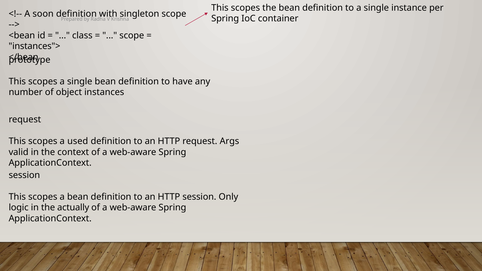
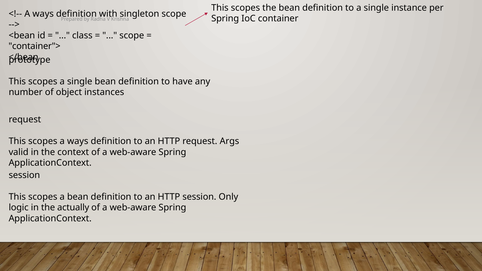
soon at (43, 14): soon -> ways
instances">: instances"> -> container">
scopes a used: used -> ways
